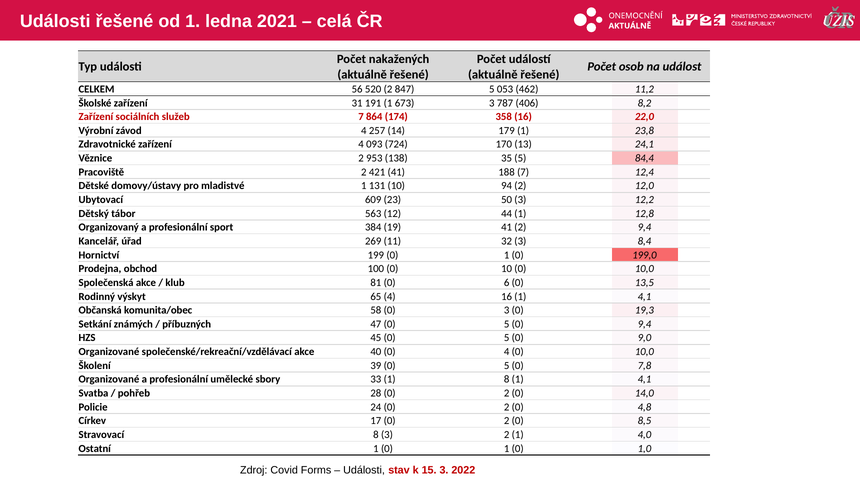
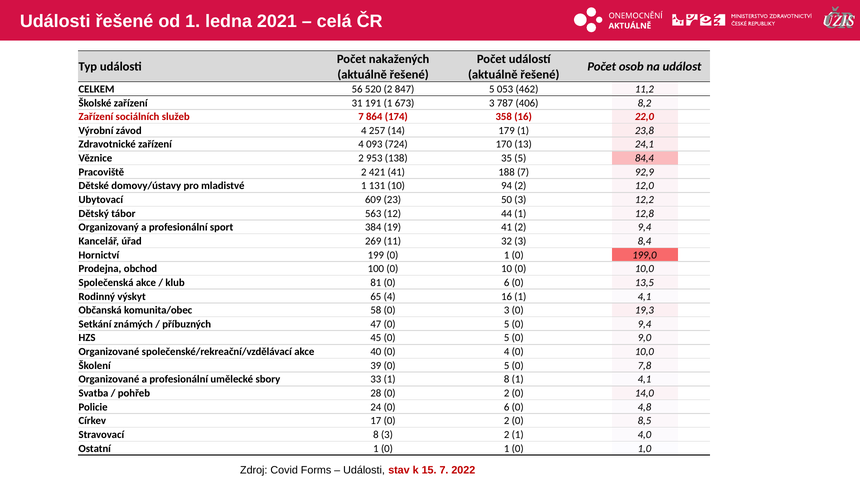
12,4: 12,4 -> 92,9
24 0 2: 2 -> 6
15 3: 3 -> 7
